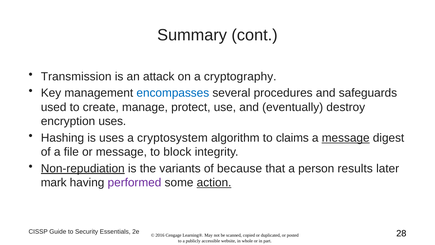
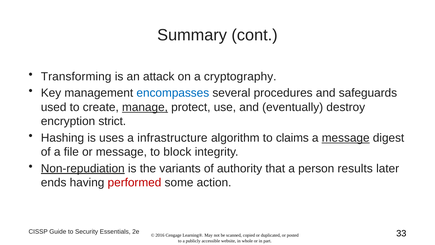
Transmission: Transmission -> Transforming
manage underline: none -> present
encryption uses: uses -> strict
cryptosystem: cryptosystem -> infrastructure
because: because -> authority
mark: mark -> ends
performed colour: purple -> red
action underline: present -> none
28: 28 -> 33
